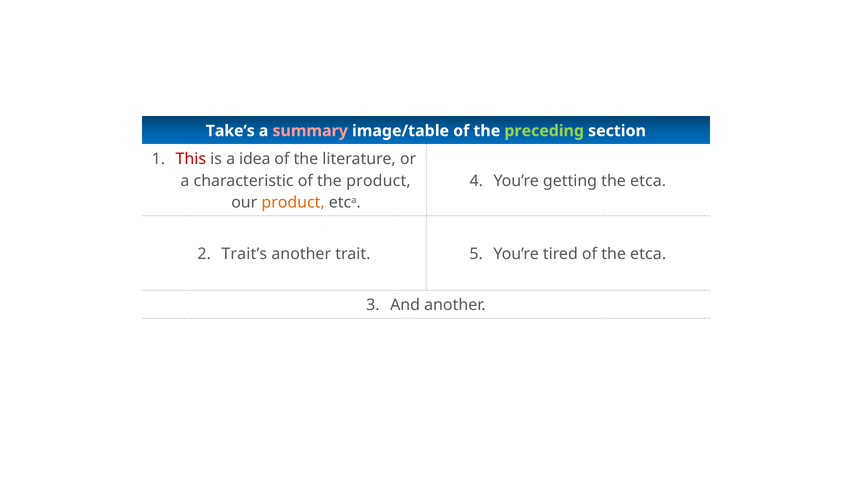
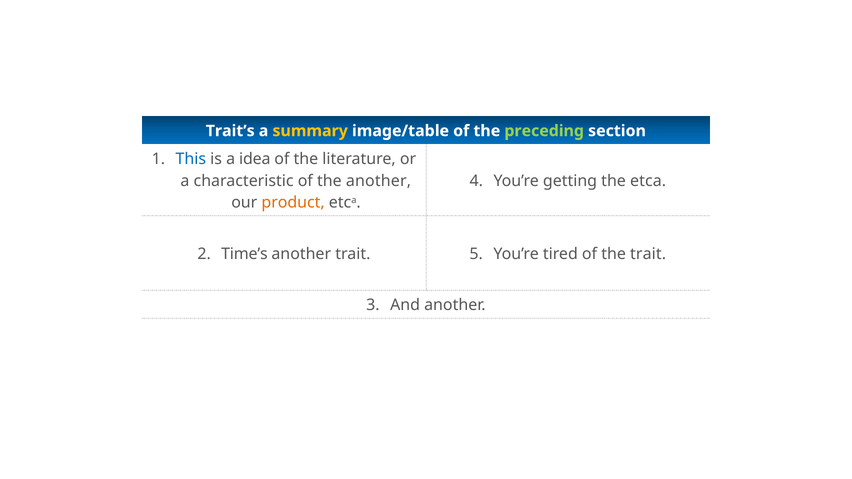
Take’s: Take’s -> Trait’s
summary colour: pink -> yellow
This colour: red -> blue
the product: product -> another
Trait’s: Trait’s -> Time’s
of the etca: etca -> trait
